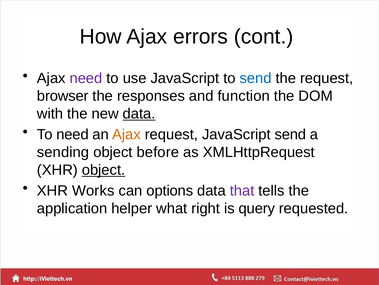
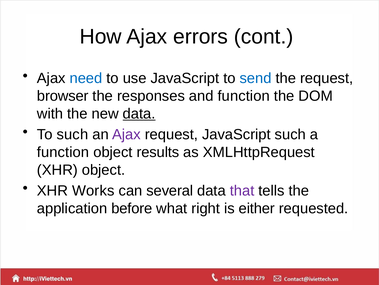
need at (86, 78) colour: purple -> blue
To need: need -> such
Ajax at (126, 134) colour: orange -> purple
JavaScript send: send -> such
sending at (63, 152): sending -> function
before: before -> results
object at (104, 170) underline: present -> none
options: options -> several
helper: helper -> before
query: query -> either
